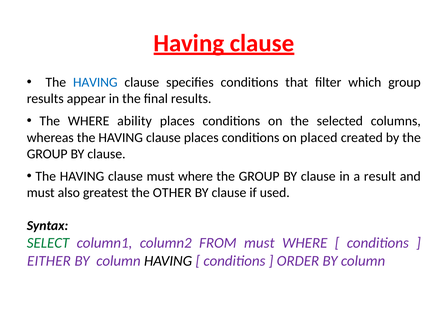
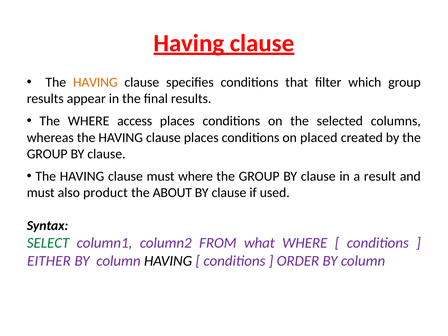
HAVING at (95, 82) colour: blue -> orange
ability: ability -> access
greatest: greatest -> product
OTHER: OTHER -> ABOUT
FROM must: must -> what
